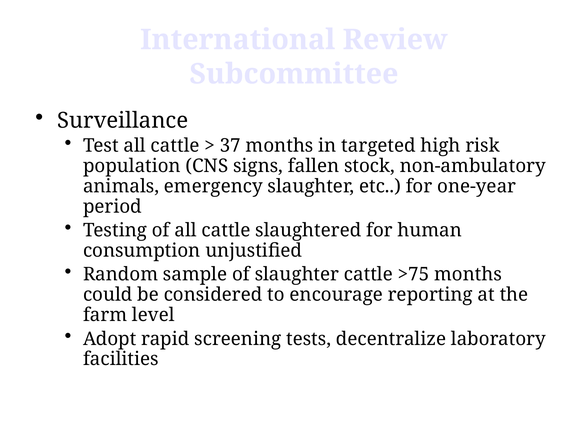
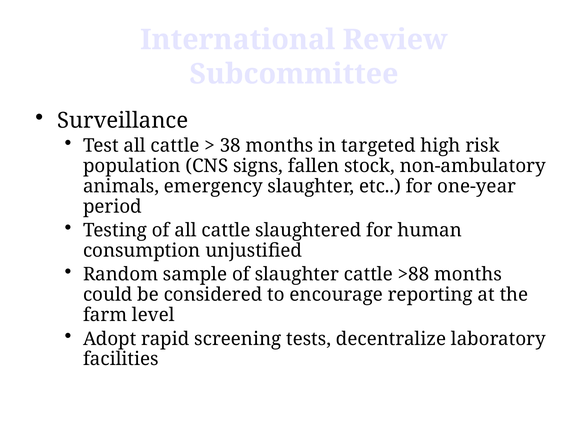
37: 37 -> 38
>75: >75 -> >88
